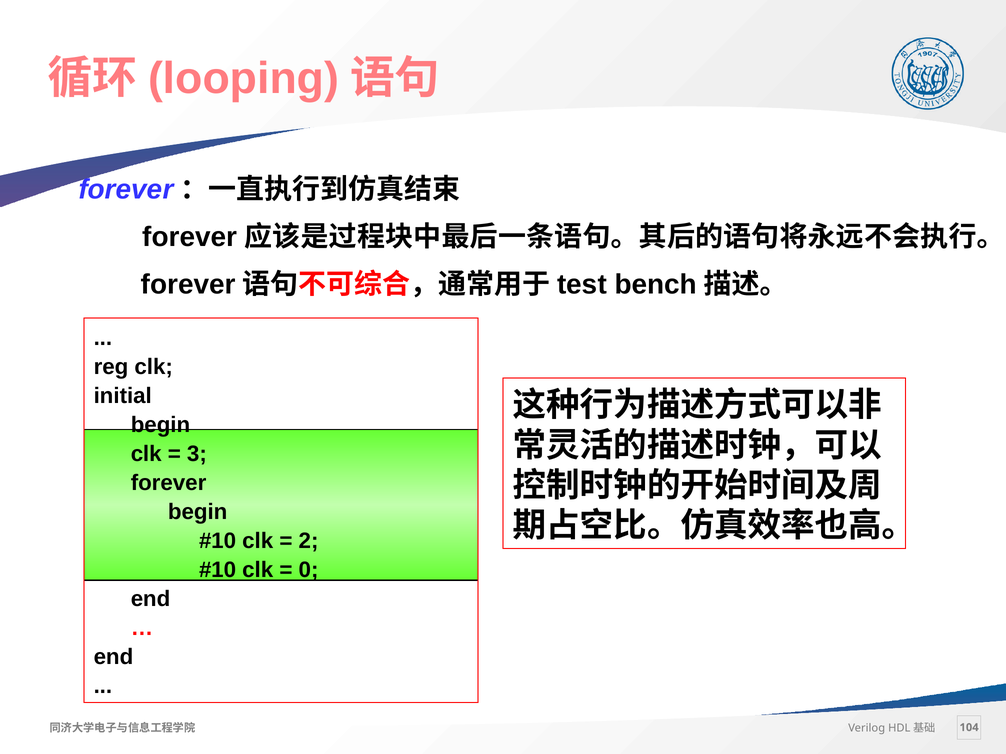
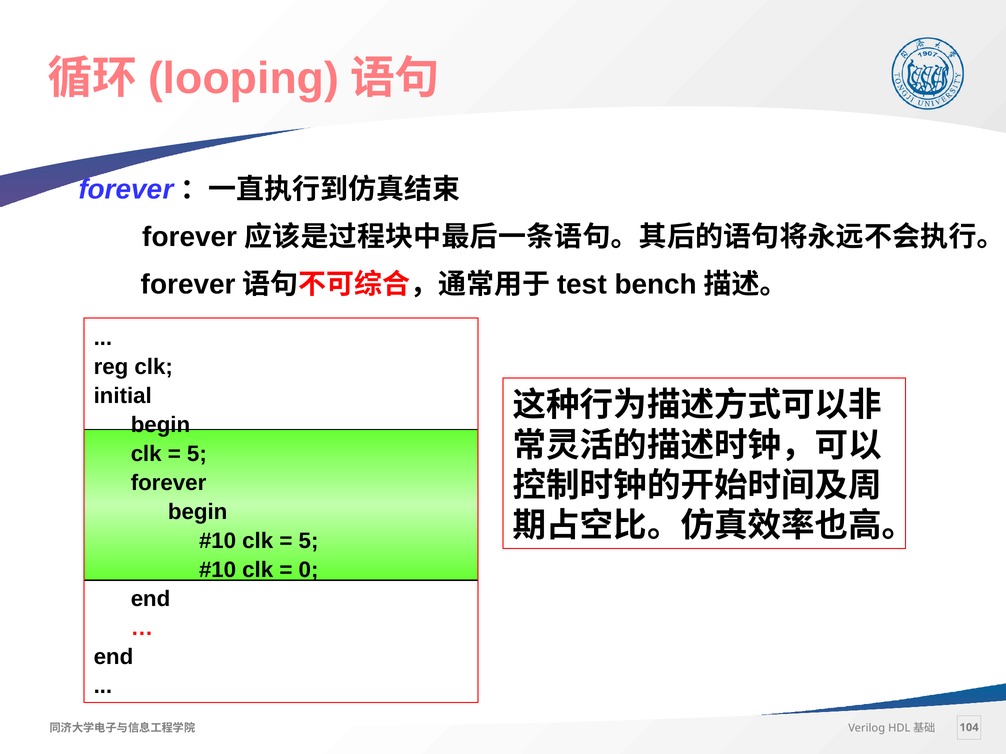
3 at (197, 454): 3 -> 5
2 at (309, 541): 2 -> 5
